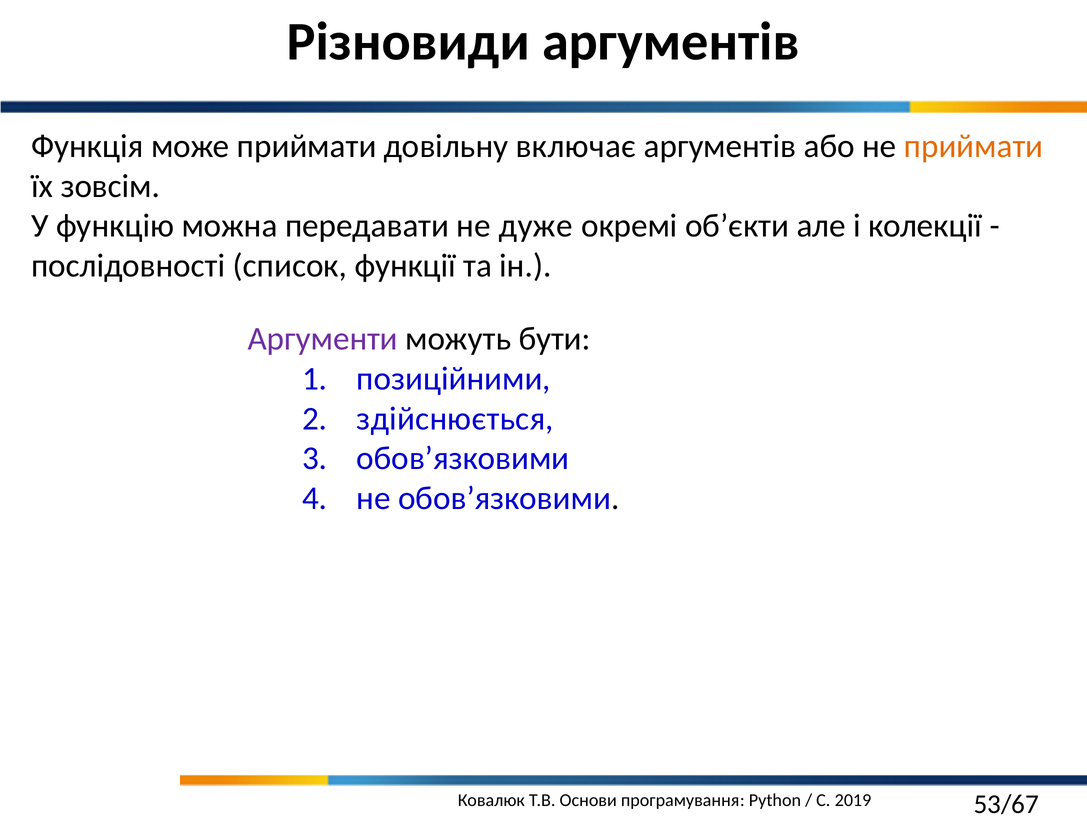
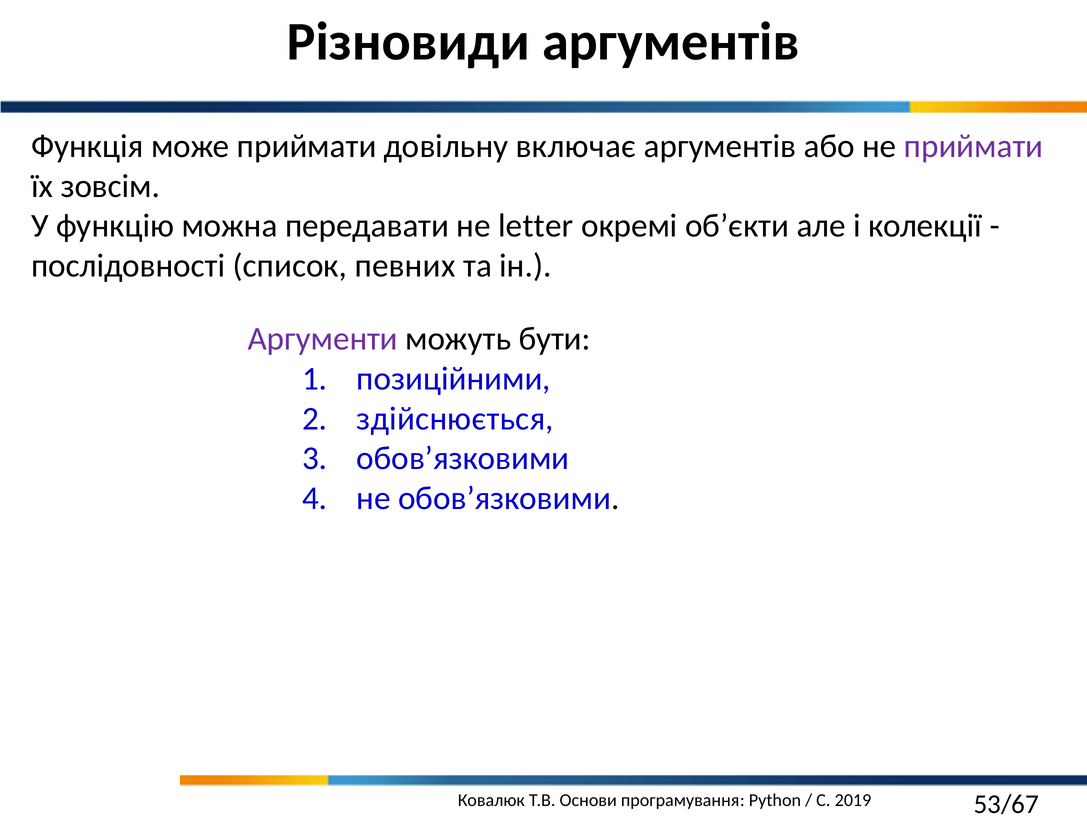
приймати at (974, 146) colour: orange -> purple
дуже: дуже -> letter
функції: функції -> певних
